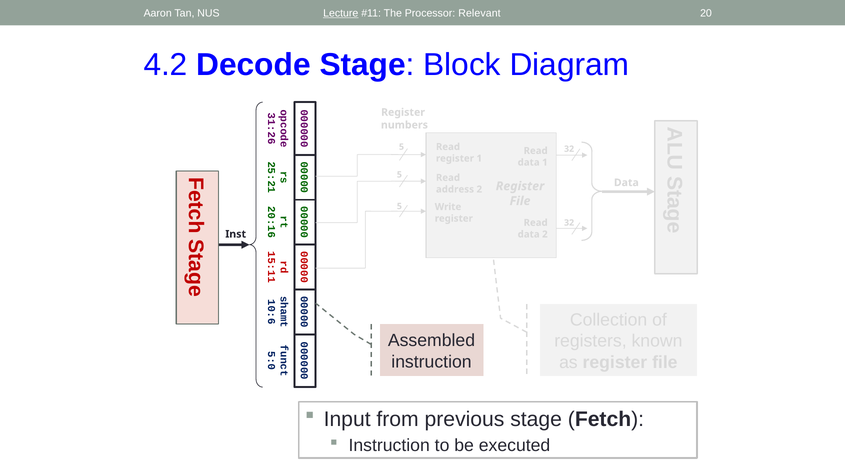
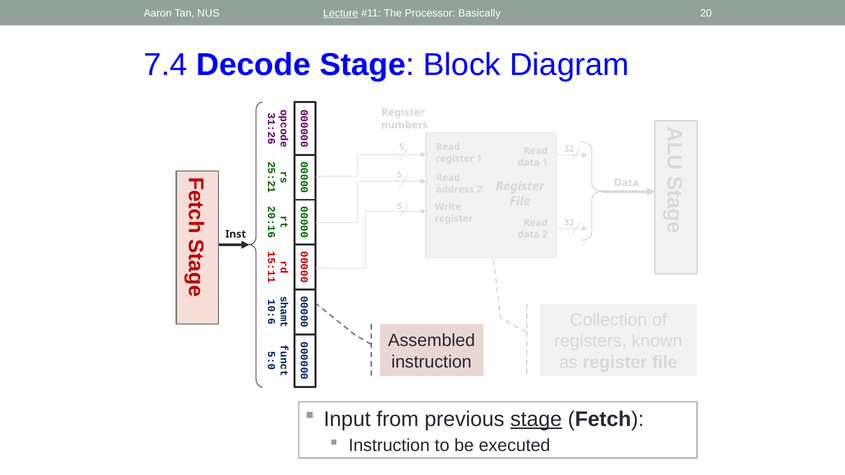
Relevant: Relevant -> Basically
4.2: 4.2 -> 7.4
stage at (536, 419) underline: none -> present
